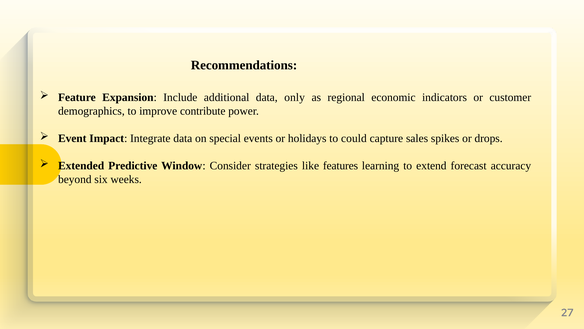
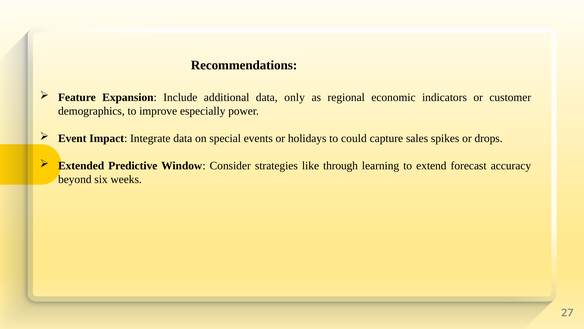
contribute: contribute -> especially
features: features -> through
